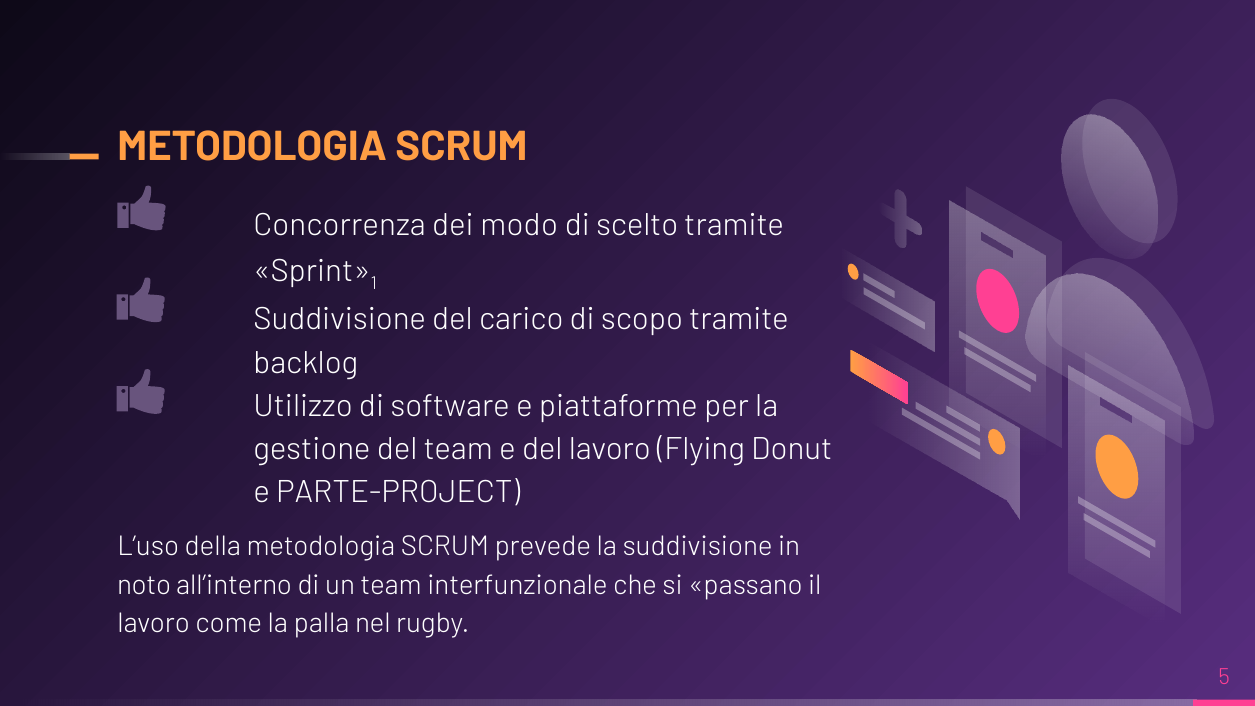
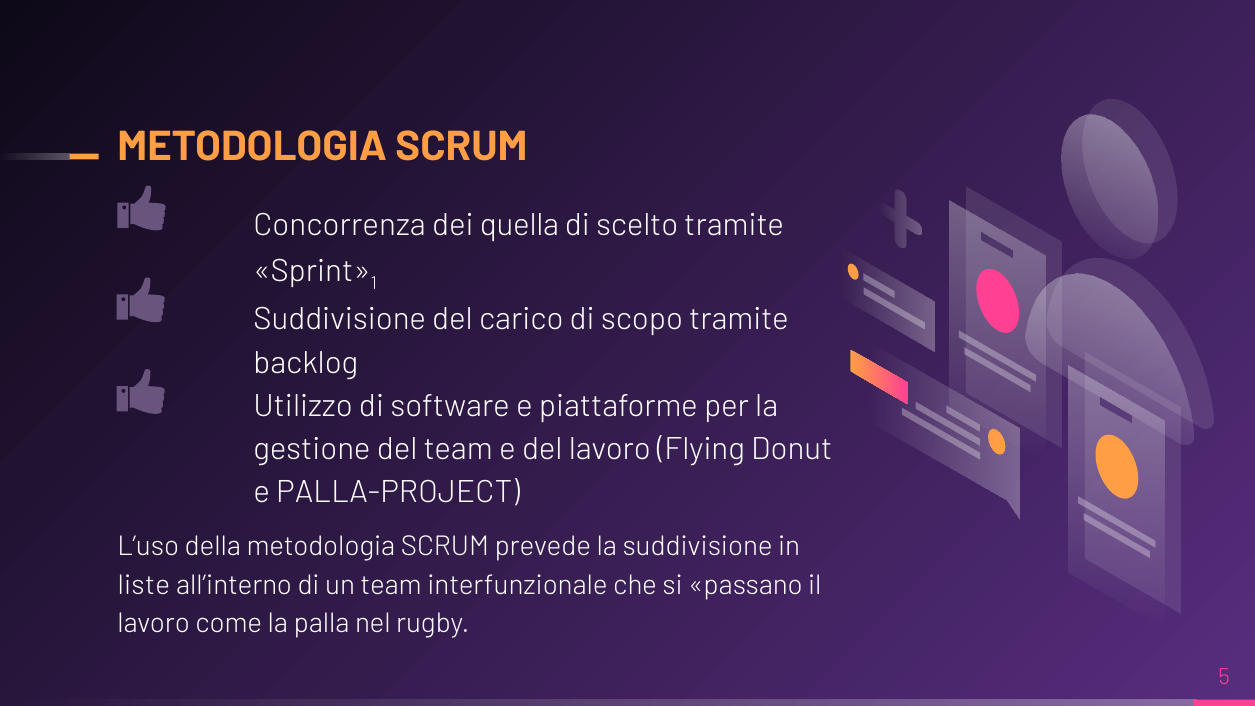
modo: modo -> quella
PARTE-PROJECT: PARTE-PROJECT -> PALLA-PROJECT
noto: noto -> liste
